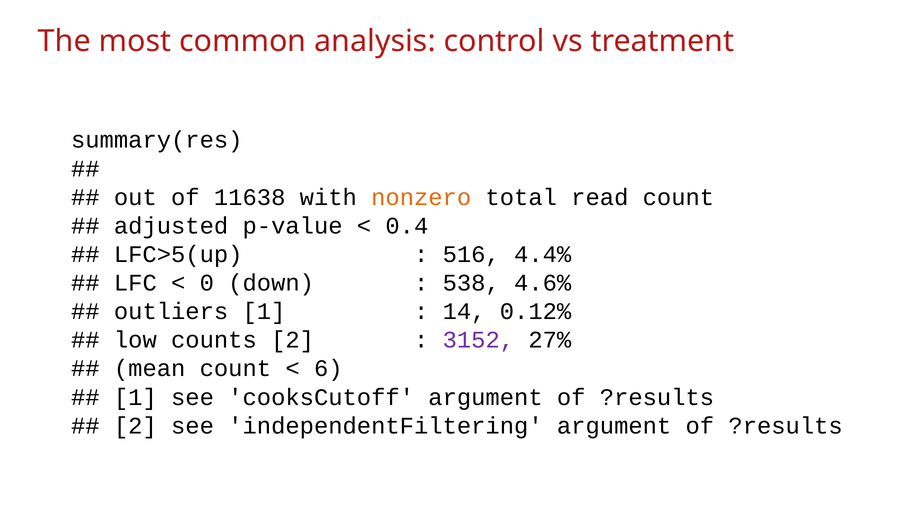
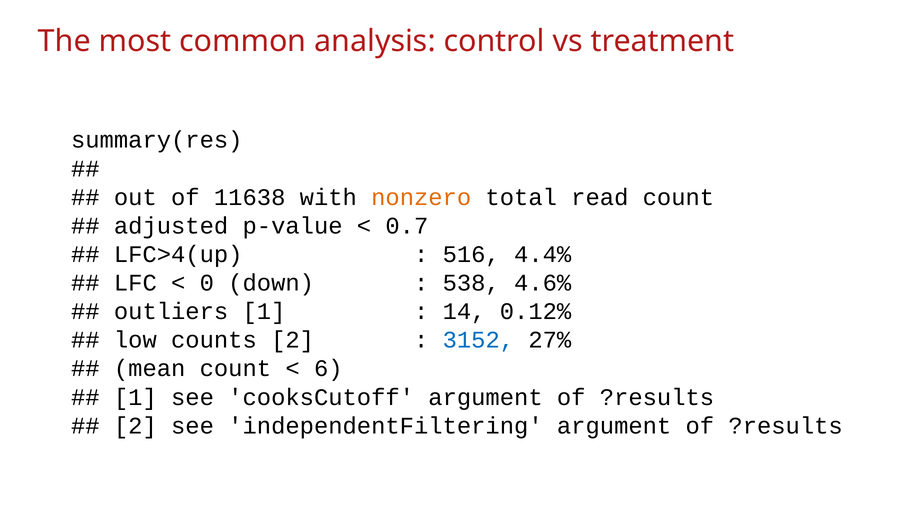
0.4: 0.4 -> 0.7
LFC>5(up: LFC>5(up -> LFC>4(up
3152 colour: purple -> blue
